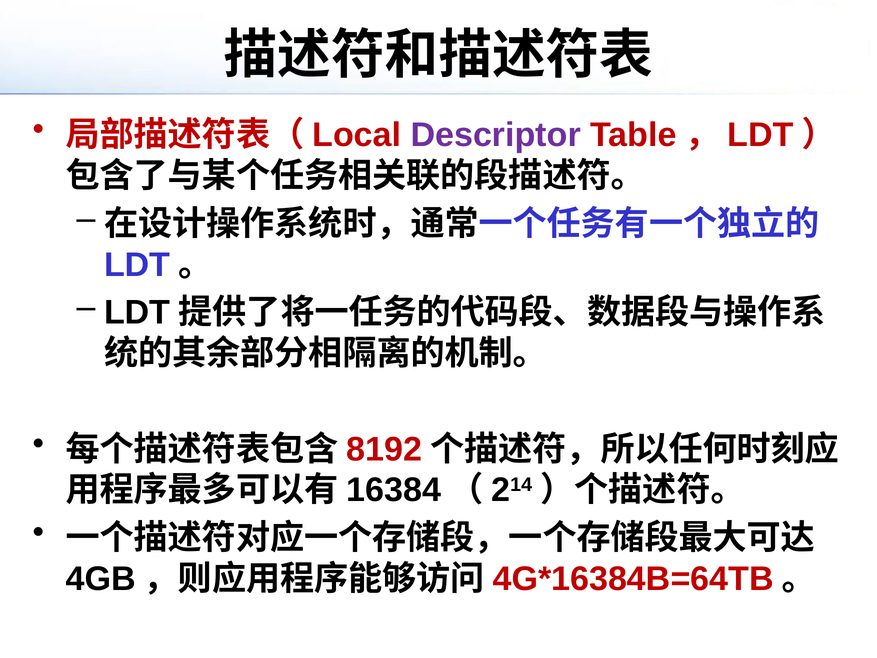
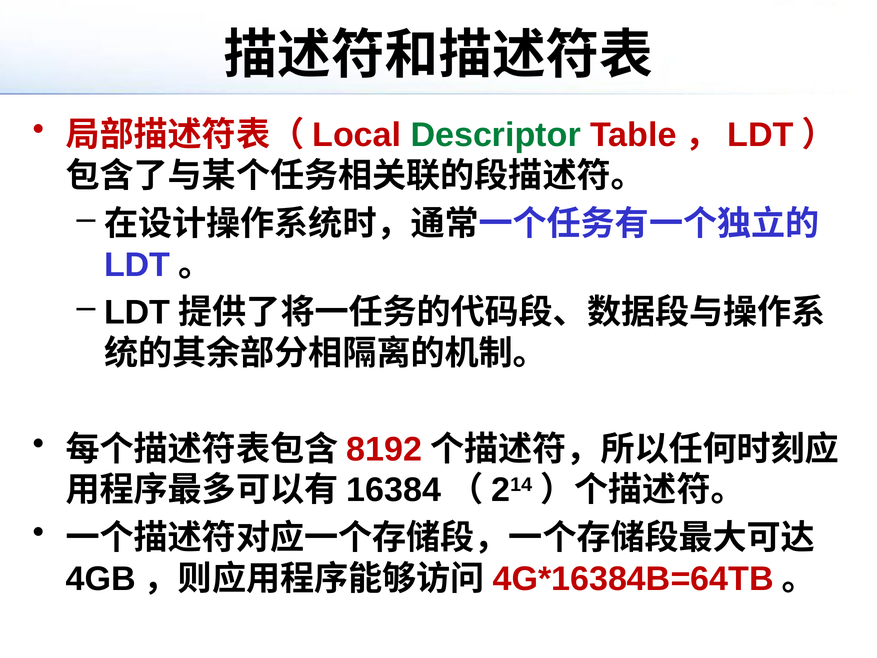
Descriptor colour: purple -> green
